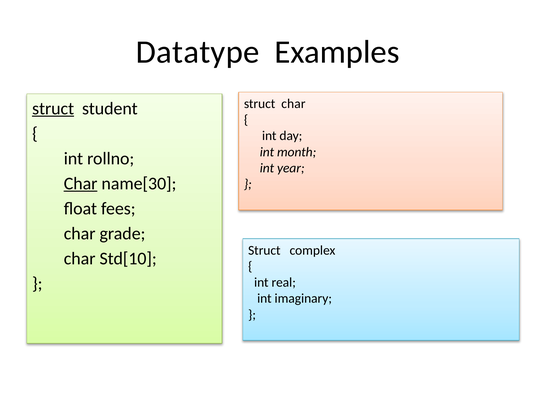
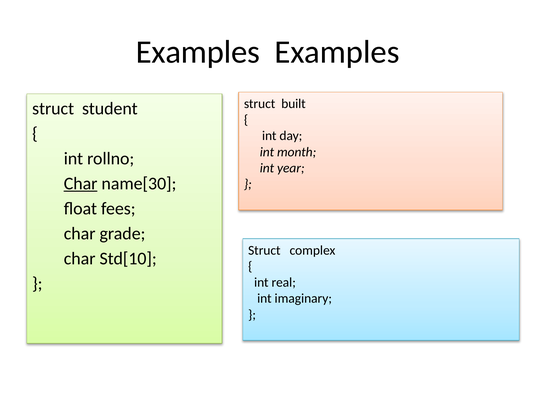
Datatype at (198, 52): Datatype -> Examples
struct char: char -> built
struct at (53, 108) underline: present -> none
